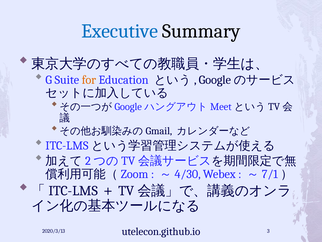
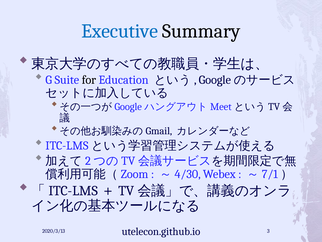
for colour: orange -> black
